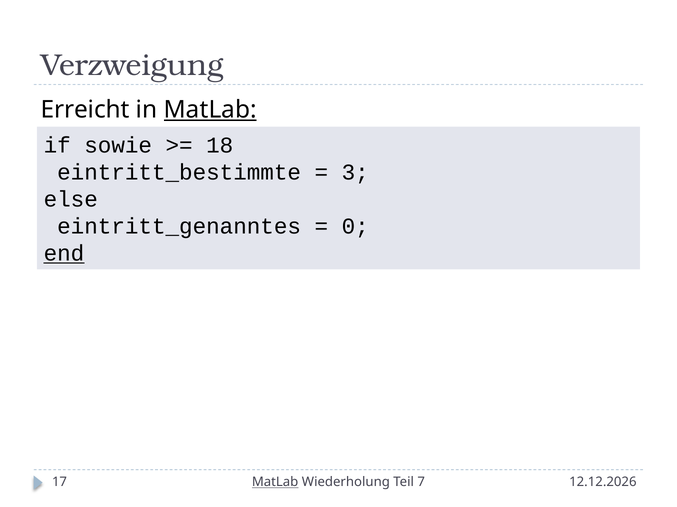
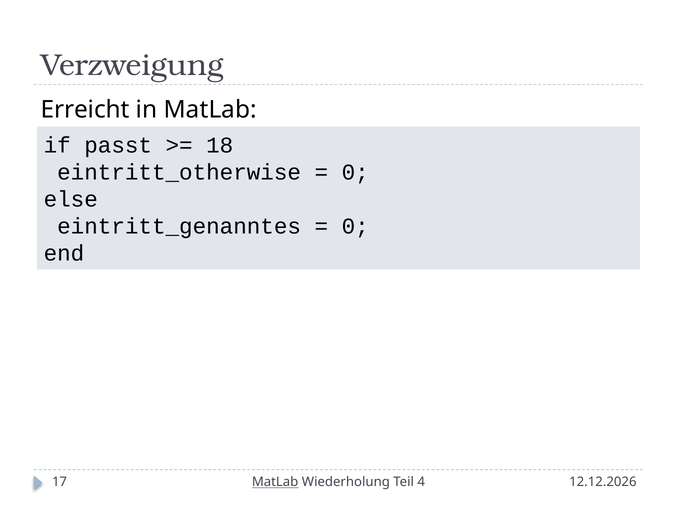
MatLab at (210, 110) underline: present -> none
sowie: sowie -> passt
eintritt_bestimmte: eintritt_bestimmte -> eintritt_otherwise
3 at (355, 172): 3 -> 0
end underline: present -> none
7: 7 -> 4
